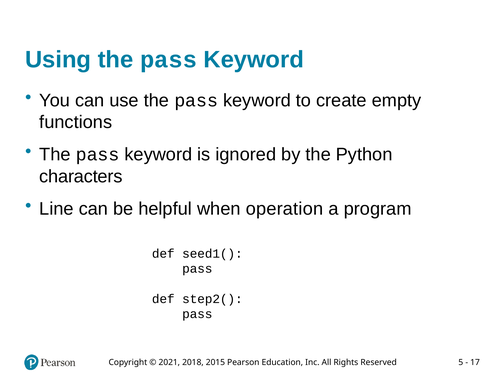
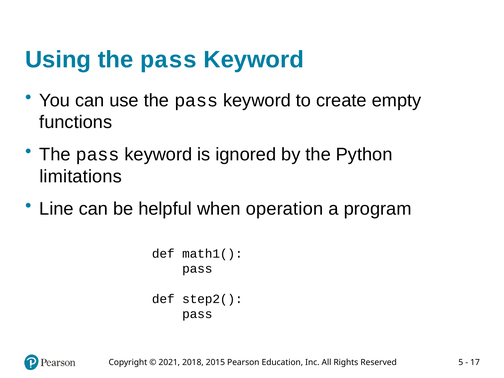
characters: characters -> limitations
seed1(: seed1( -> math1(
